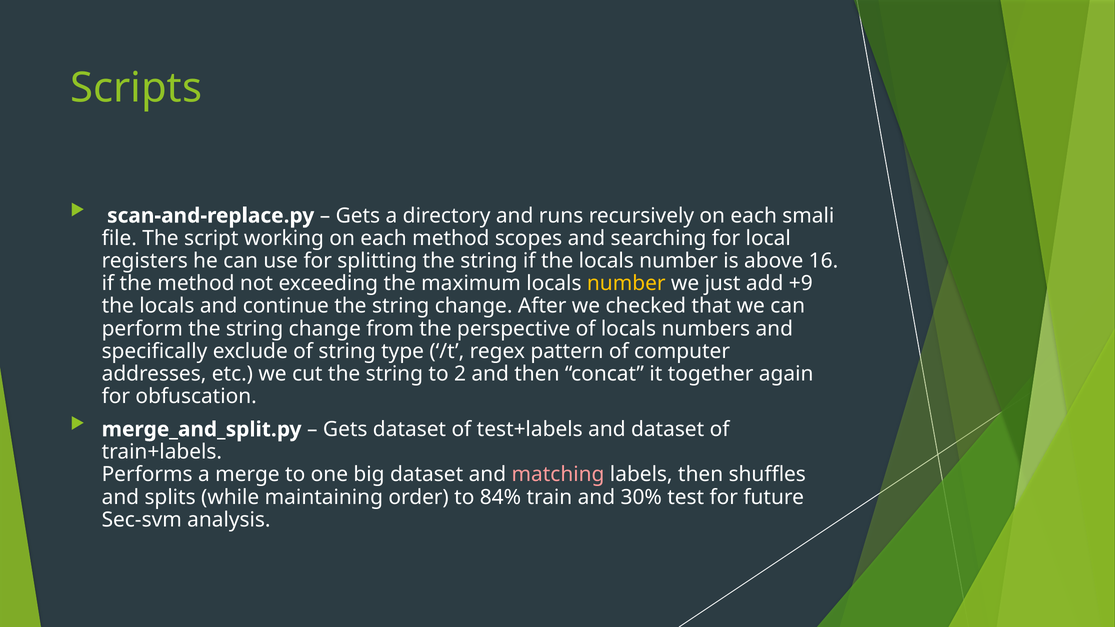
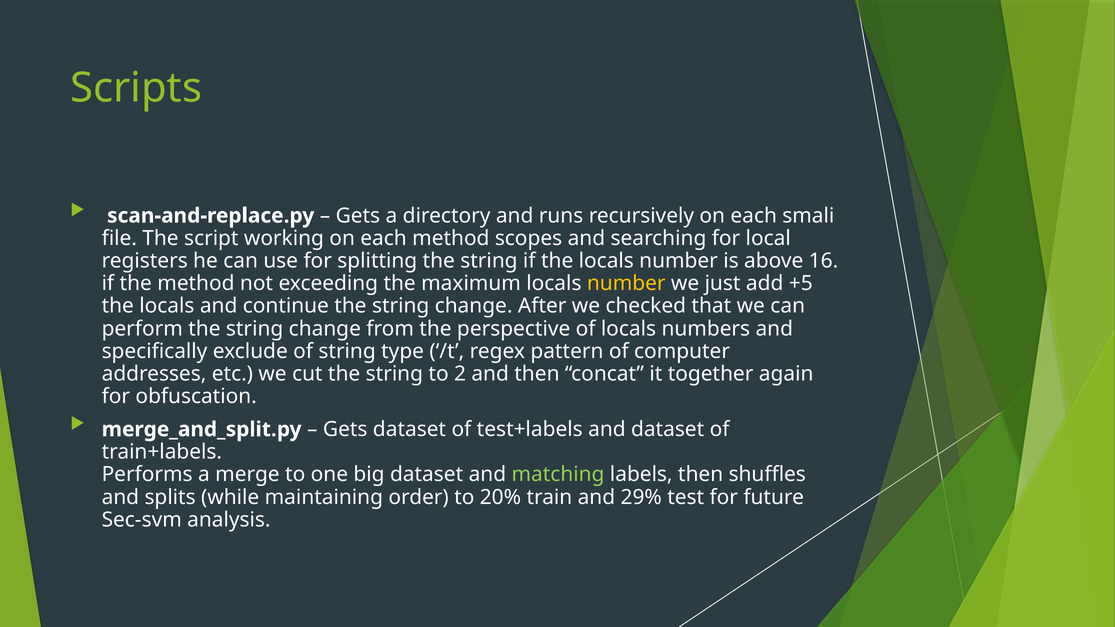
+9: +9 -> +5
matching colour: pink -> light green
84%: 84% -> 20%
30%: 30% -> 29%
